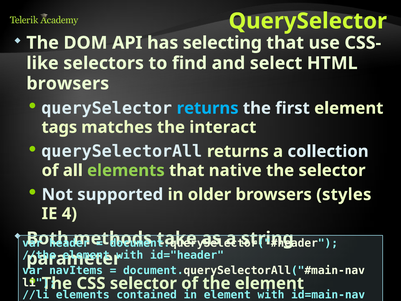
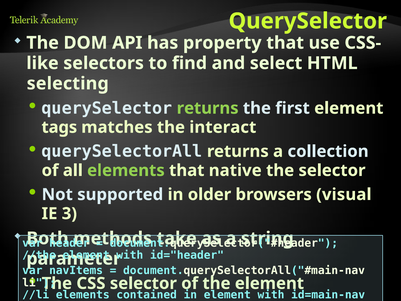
selecting: selecting -> property
browsers at (68, 83): browsers -> selecting
returns at (208, 108) colour: light blue -> light green
styles: styles -> visual
4: 4 -> 3
